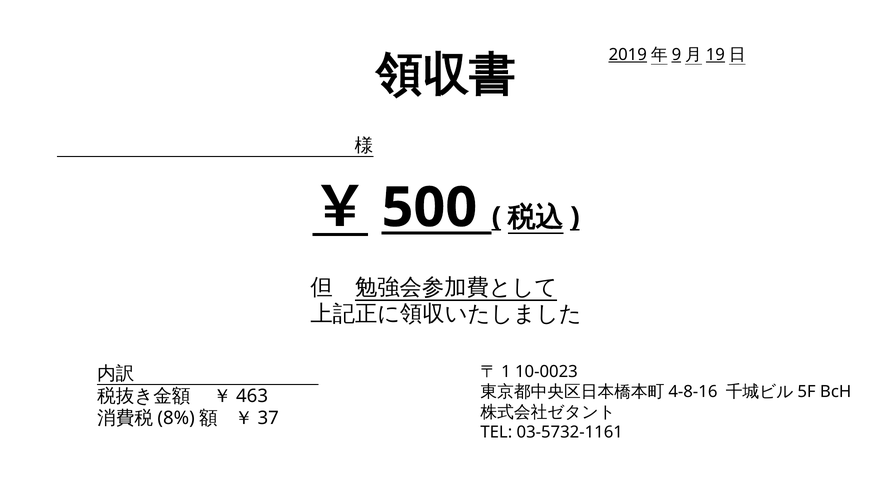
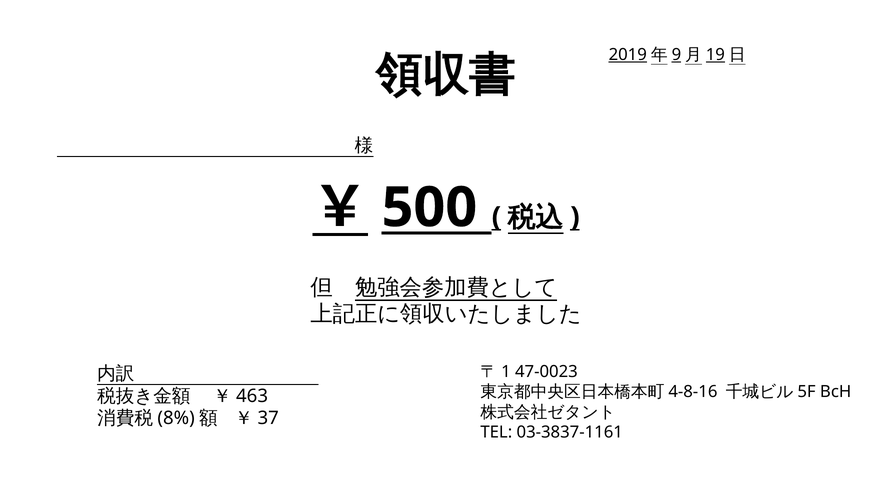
10-0023: 10-0023 -> 47-0023
03-5732-1161: 03-5732-1161 -> 03-3837-1161
